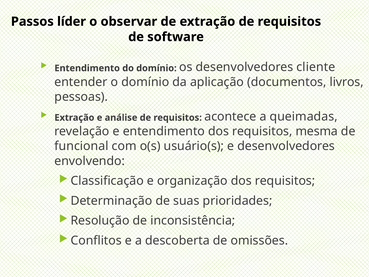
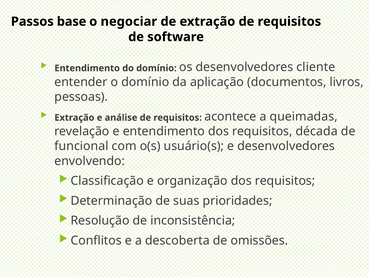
líder: líder -> base
observar: observar -> negociar
mesma: mesma -> década
